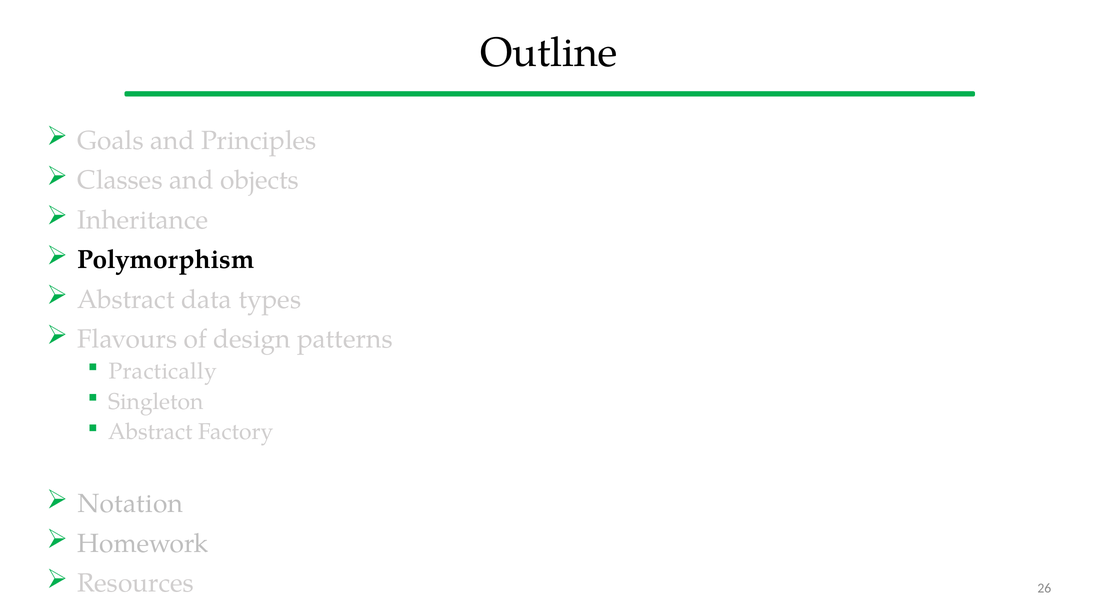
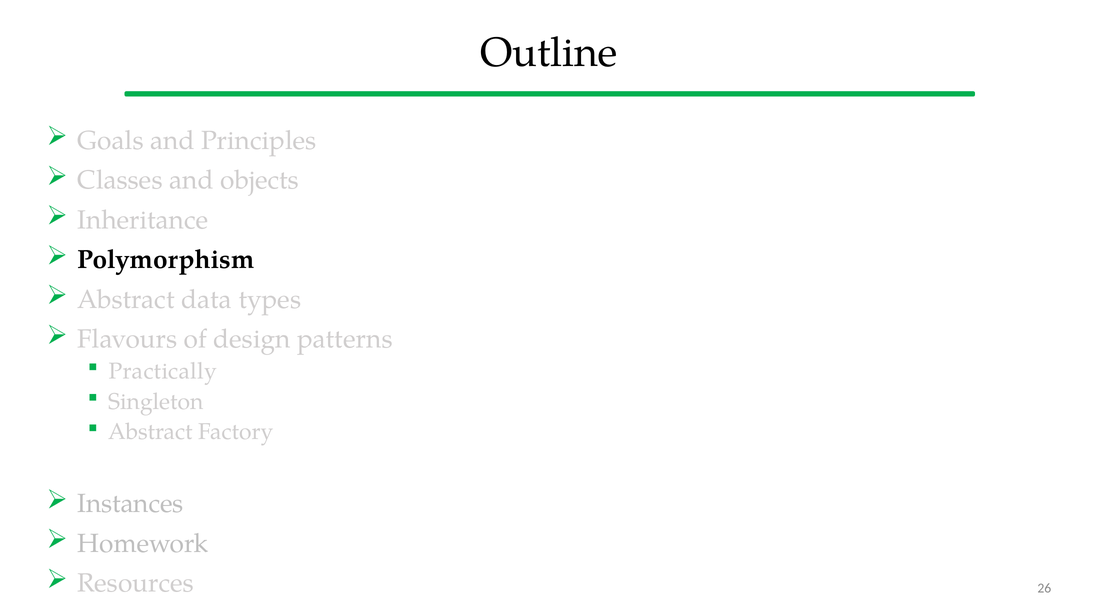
Notation: Notation -> Instances
